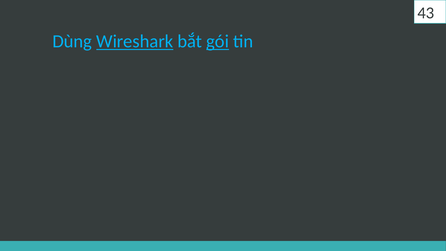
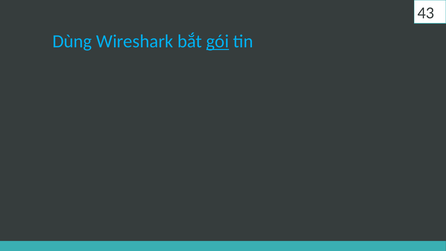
Wireshark underline: present -> none
